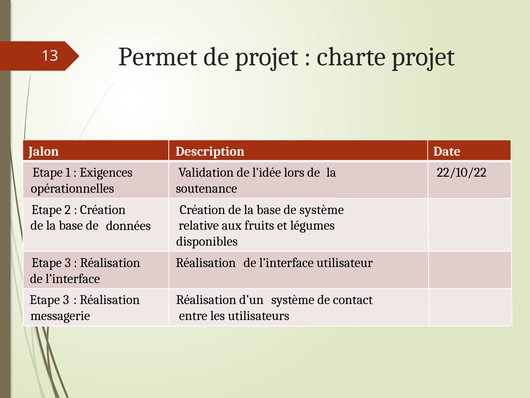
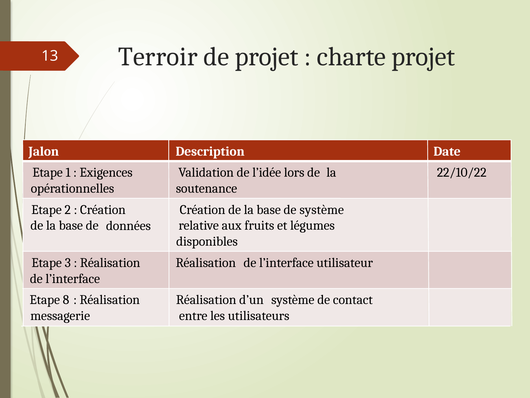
Permet: Permet -> Terroir
3 at (66, 300): 3 -> 8
